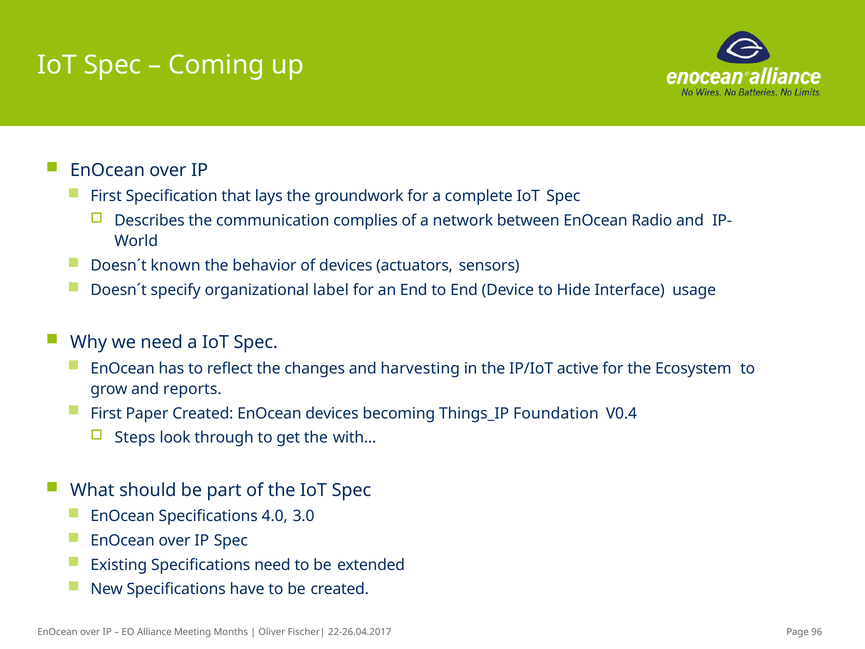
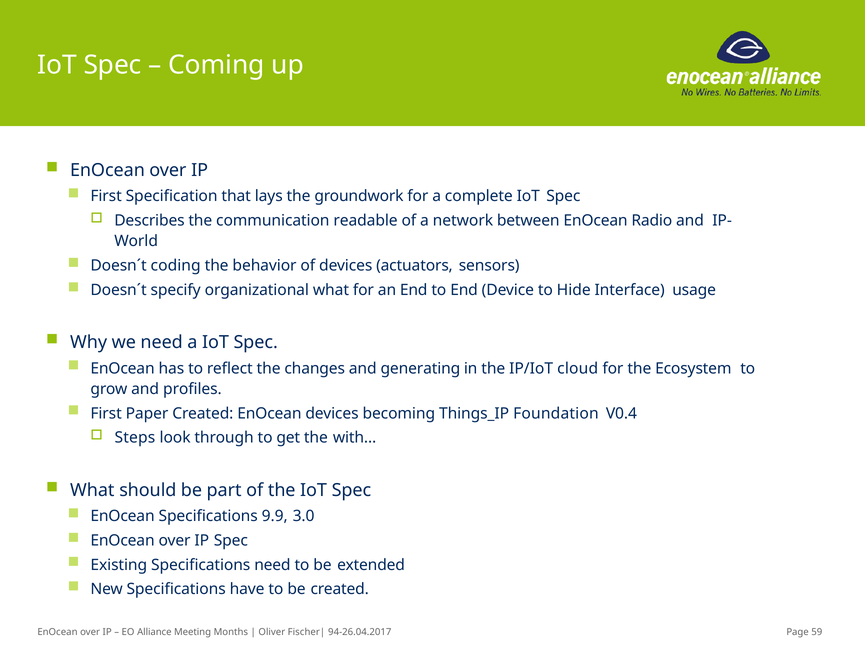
complies: complies -> readable
known: known -> coding
organizational label: label -> what
harvesting: harvesting -> generating
active: active -> cloud
reports: reports -> profiles
4.0: 4.0 -> 9.9
22-26.04.2017: 22-26.04.2017 -> 94-26.04.2017
96: 96 -> 59
